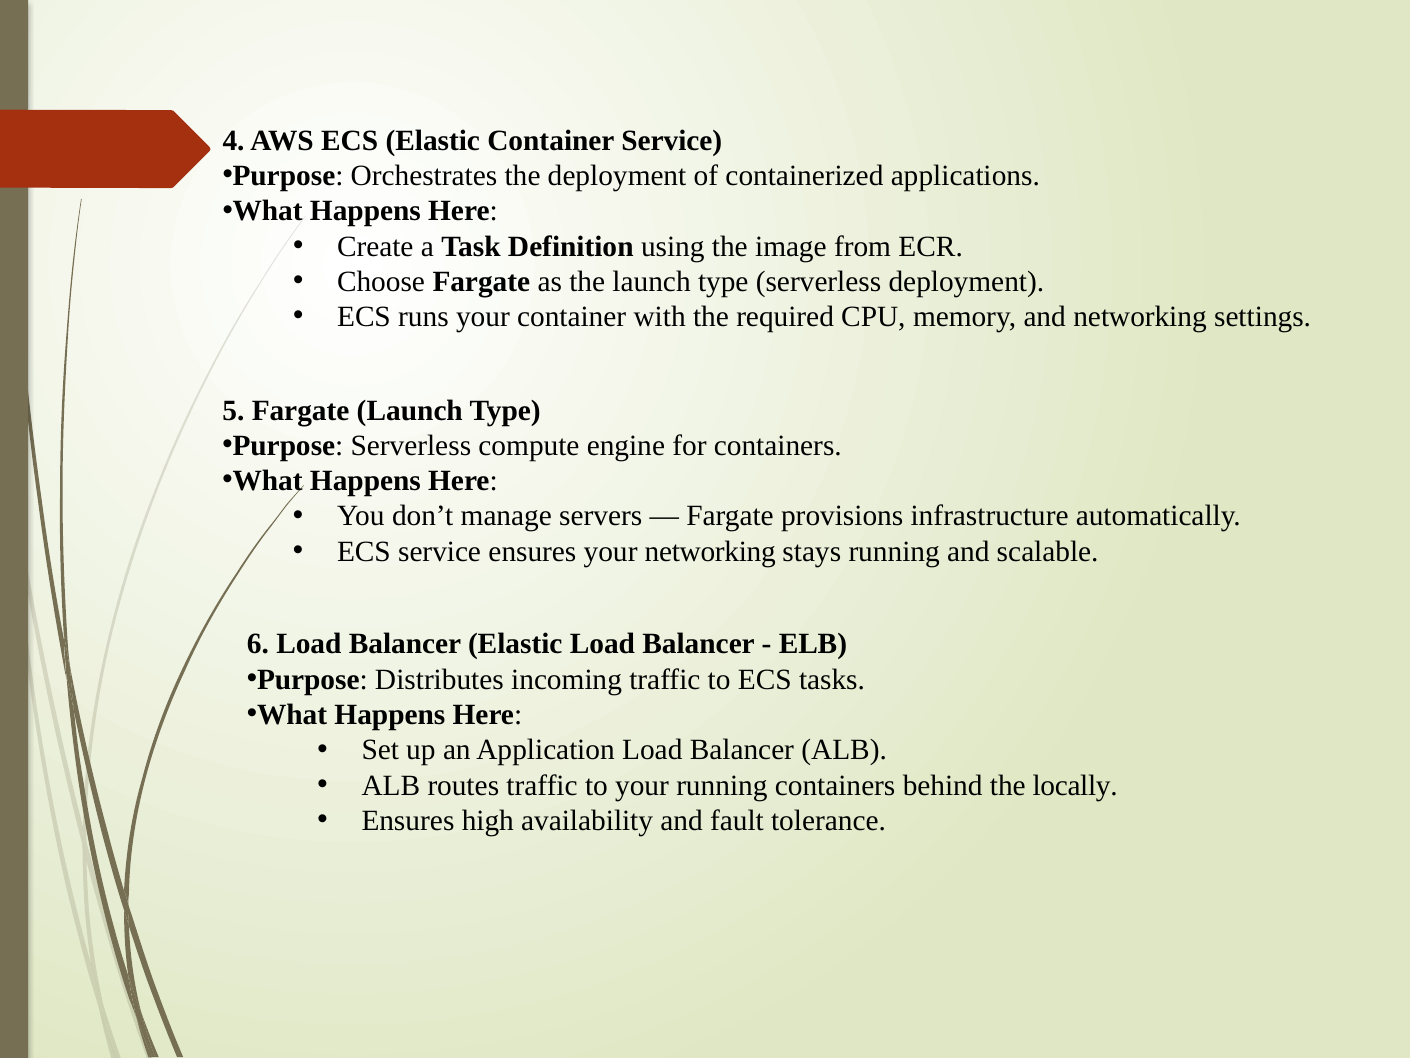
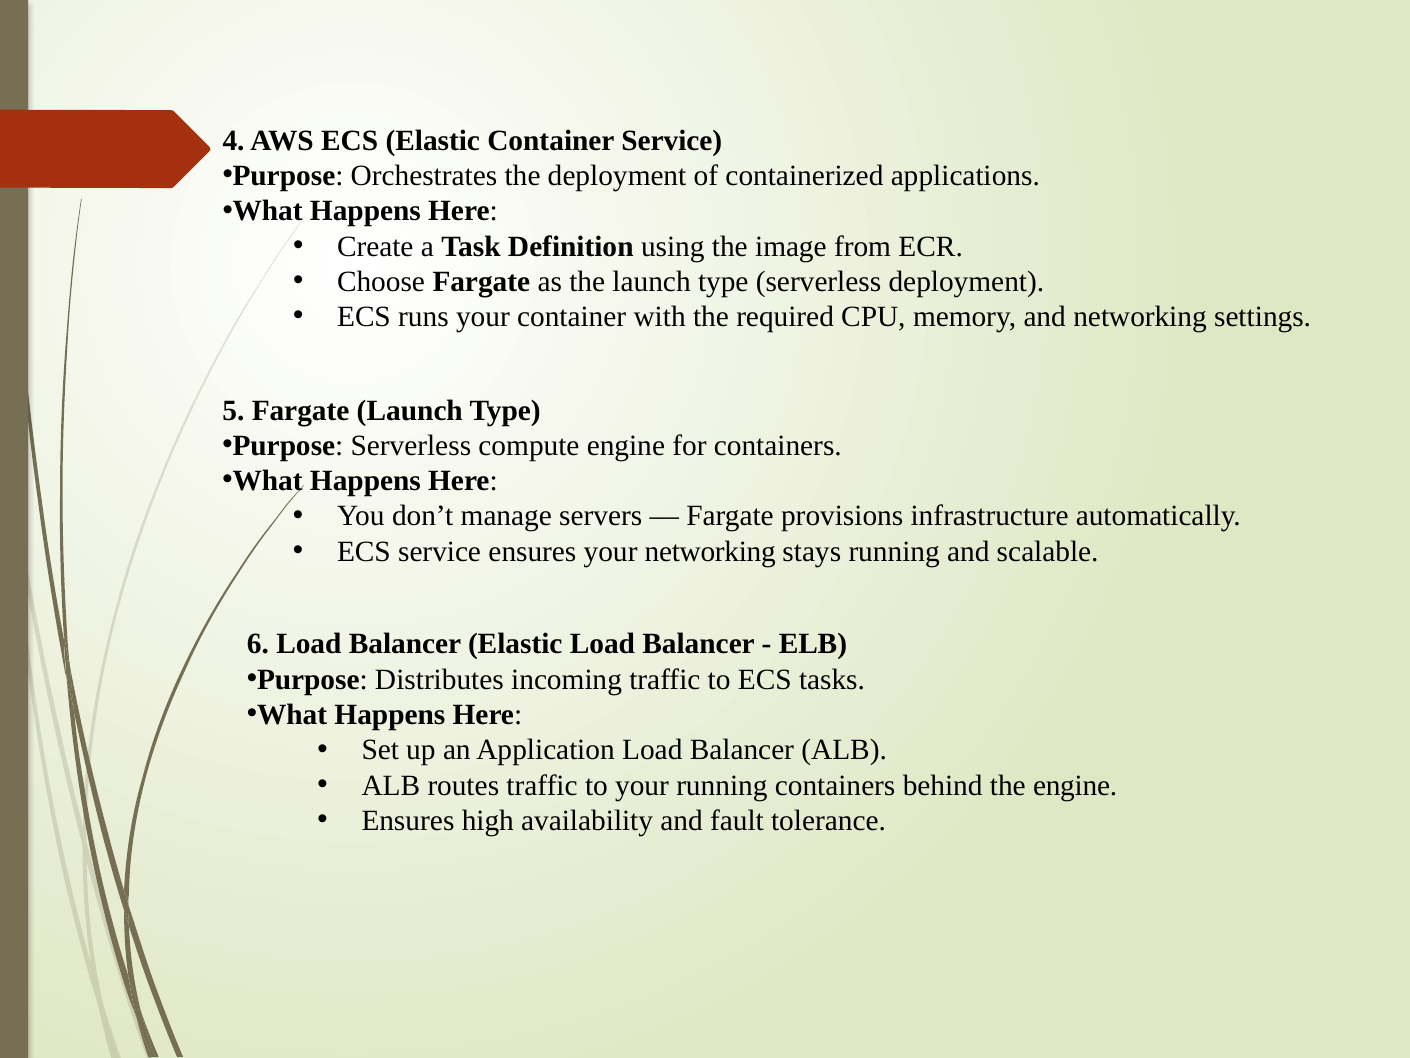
the locally: locally -> engine
